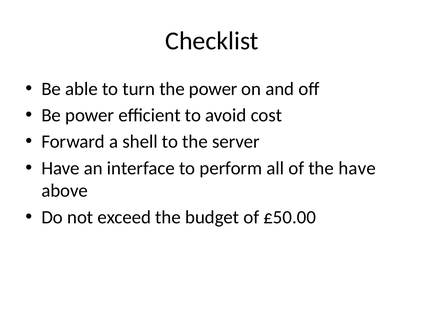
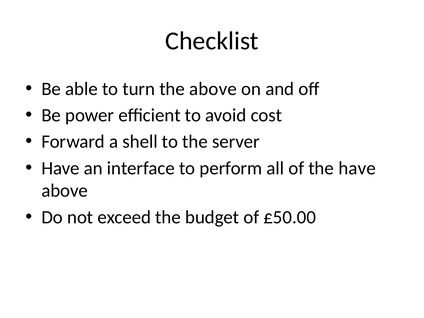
the power: power -> above
